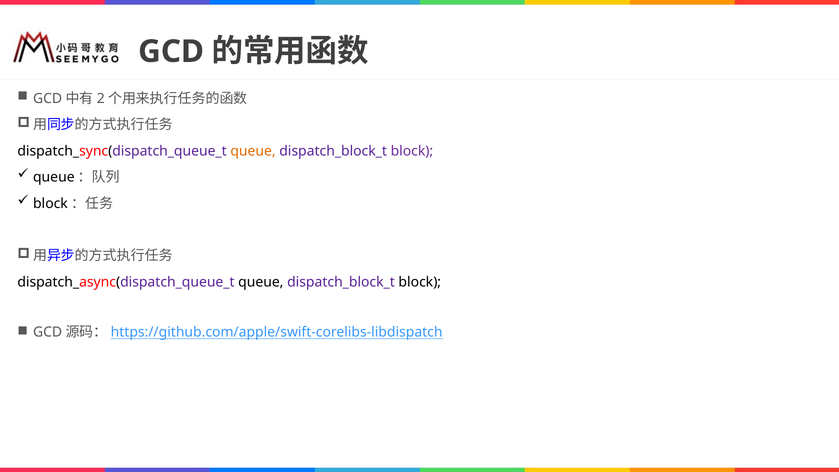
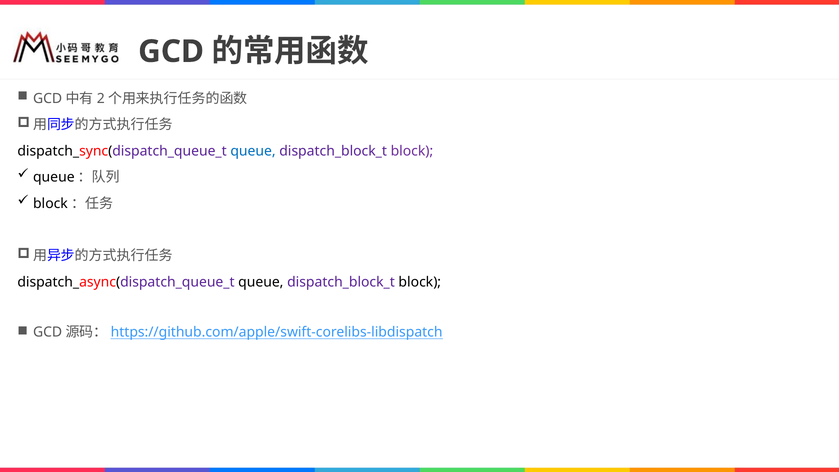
queue at (253, 151) colour: orange -> blue
